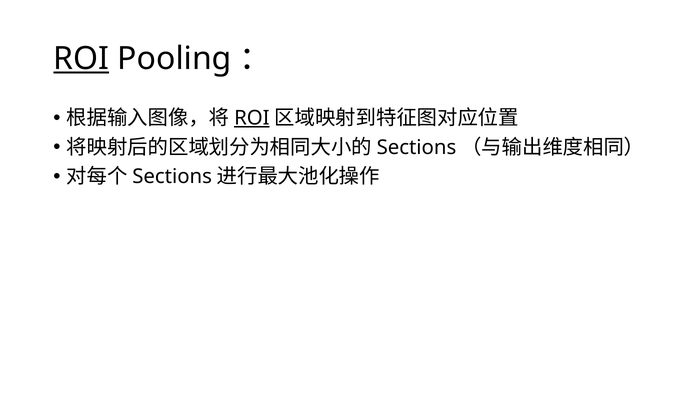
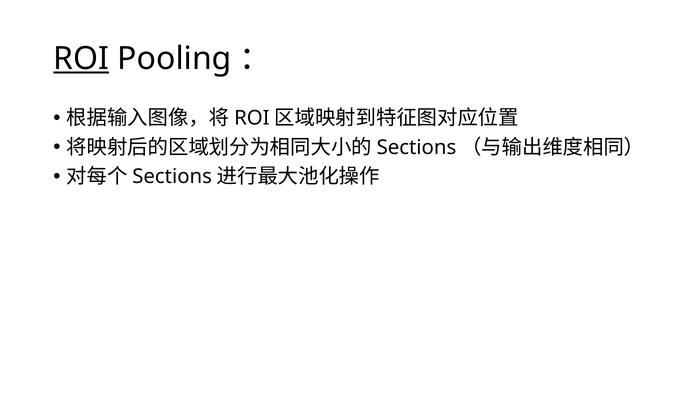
ROI at (252, 118) underline: present -> none
